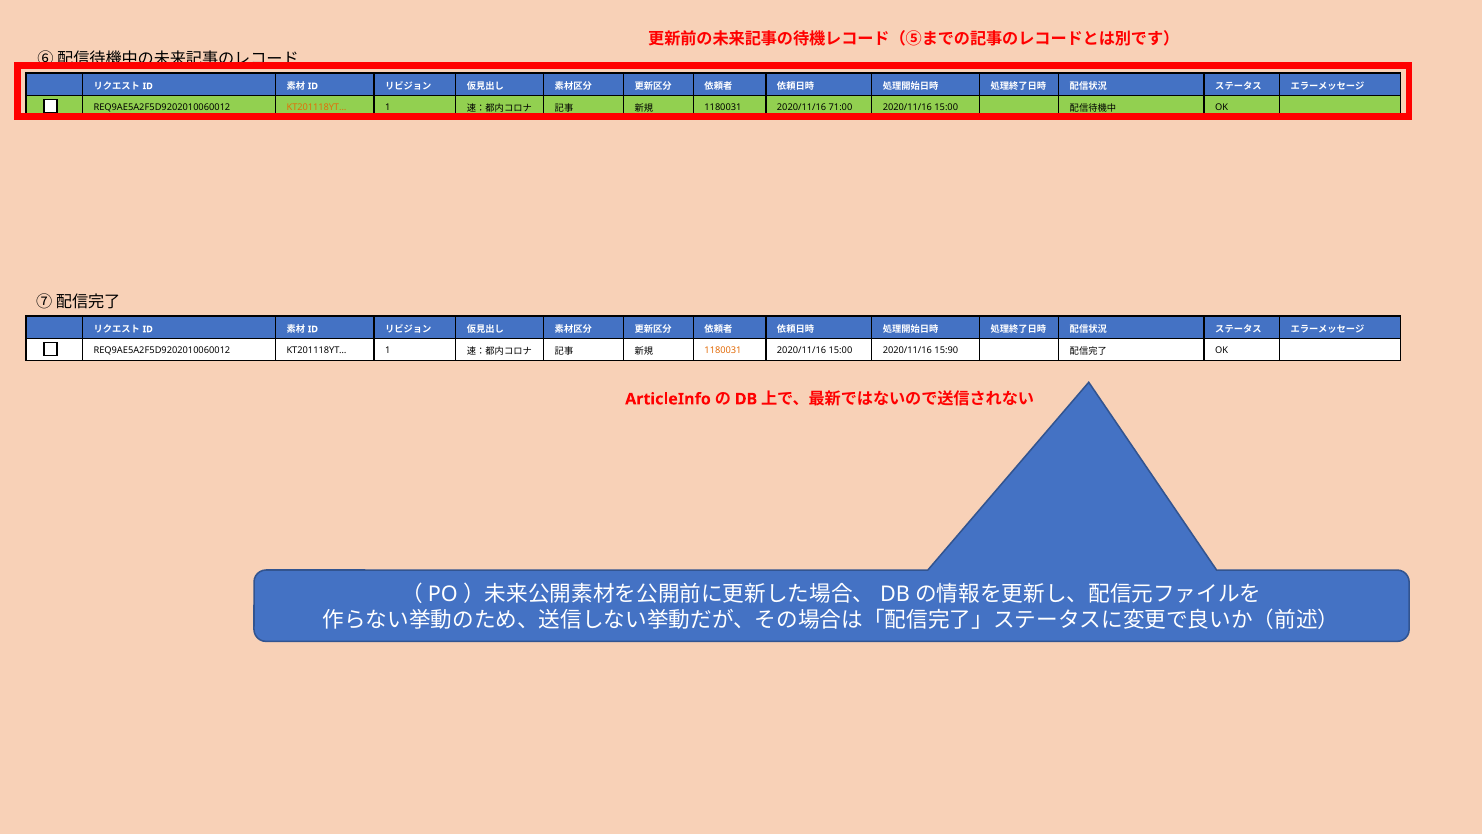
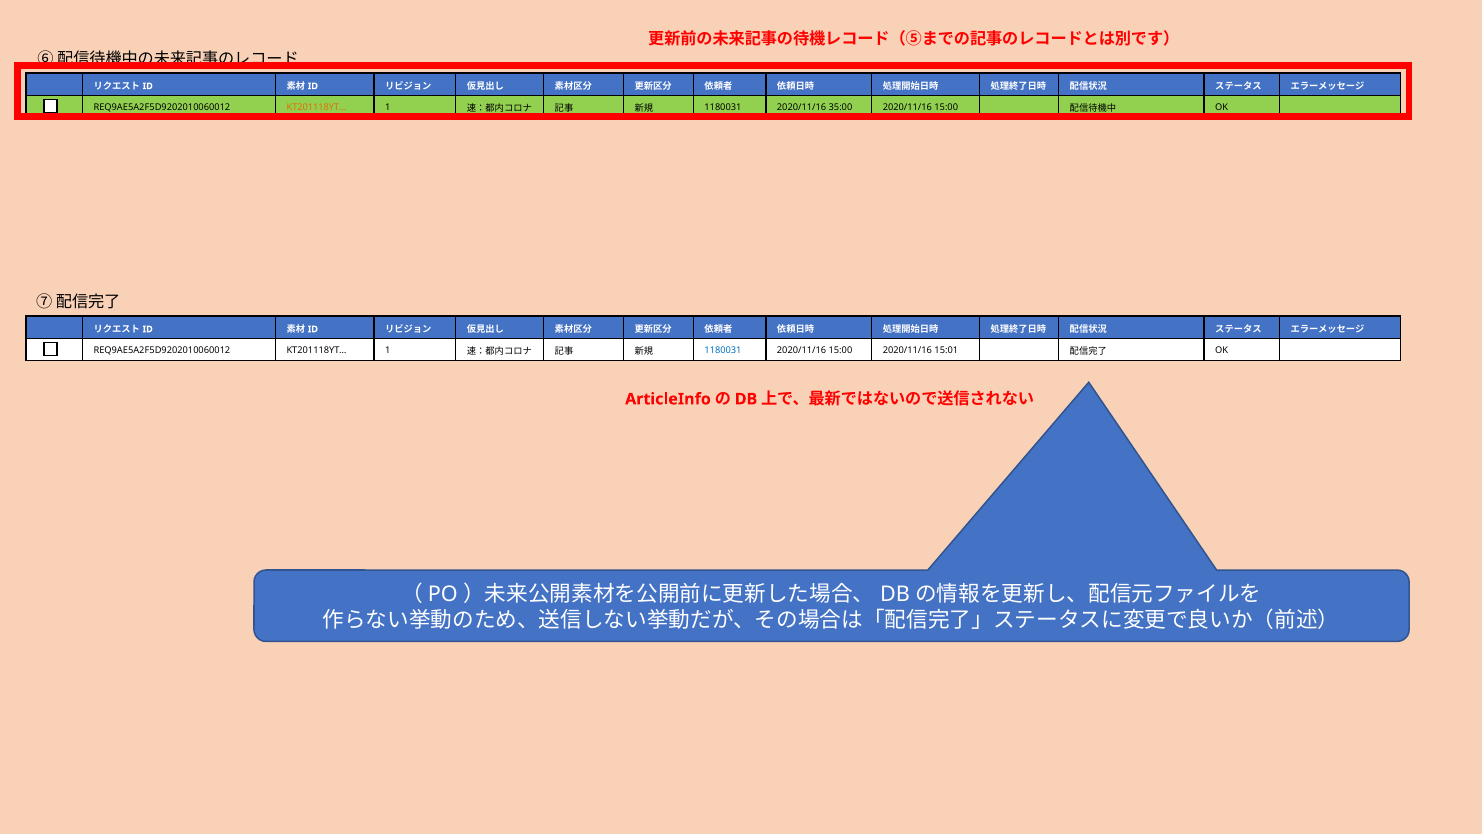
71:00: 71:00 -> 35:00
1180031 at (723, 350) colour: orange -> blue
15:90: 15:90 -> 15:01
